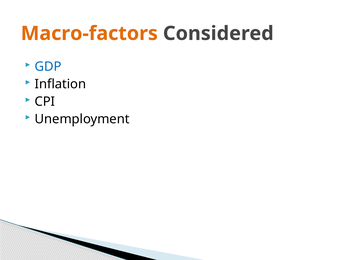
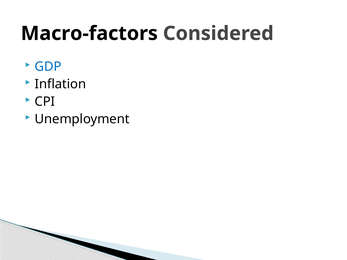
Macro-factors colour: orange -> black
